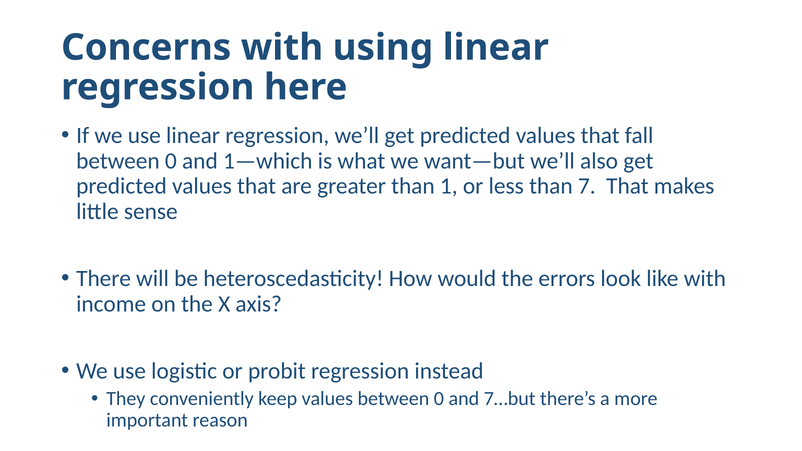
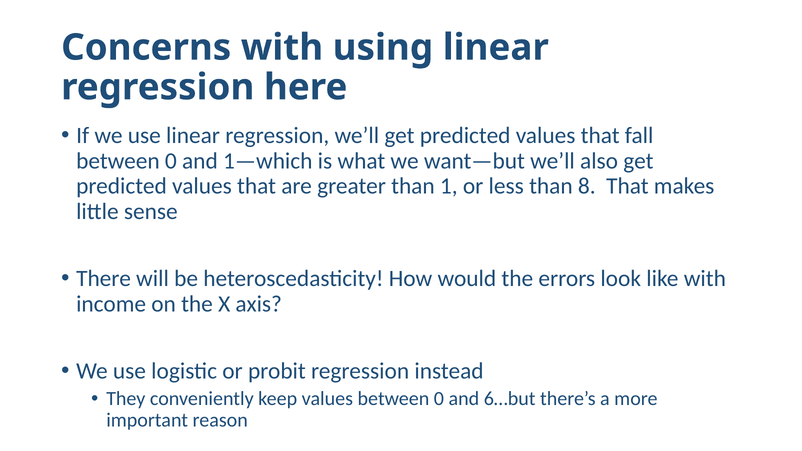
7: 7 -> 8
7…but: 7…but -> 6…but
